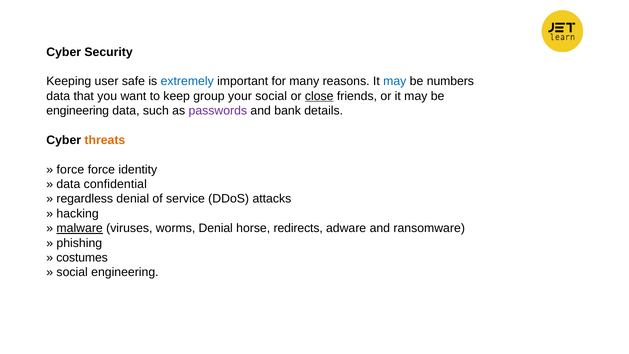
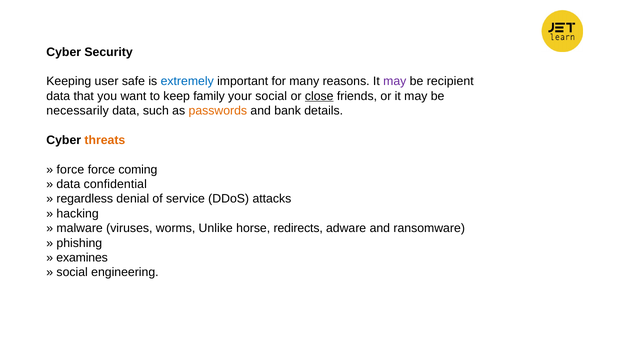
may at (395, 81) colour: blue -> purple
numbers: numbers -> recipient
group: group -> family
engineering at (78, 111): engineering -> necessarily
passwords colour: purple -> orange
identity: identity -> coming
malware underline: present -> none
worms Denial: Denial -> Unlike
costumes: costumes -> examines
